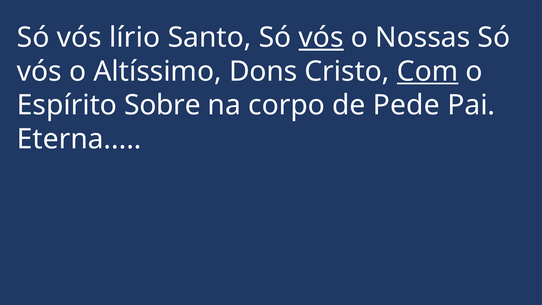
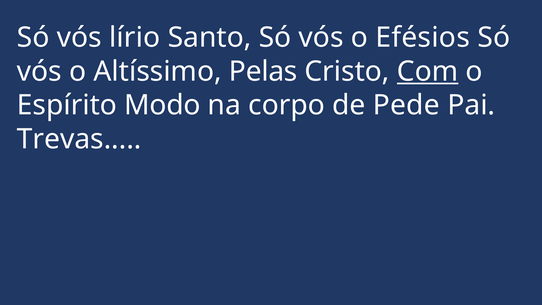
vós at (321, 38) underline: present -> none
Nossas: Nossas -> Efésios
Dons: Dons -> Pelas
Sobre: Sobre -> Modo
Eterna: Eterna -> Trevas
